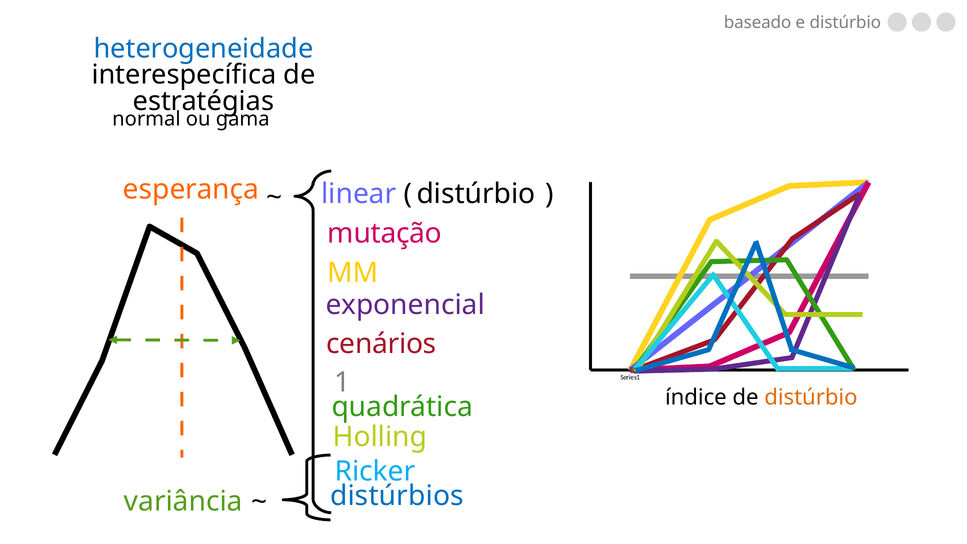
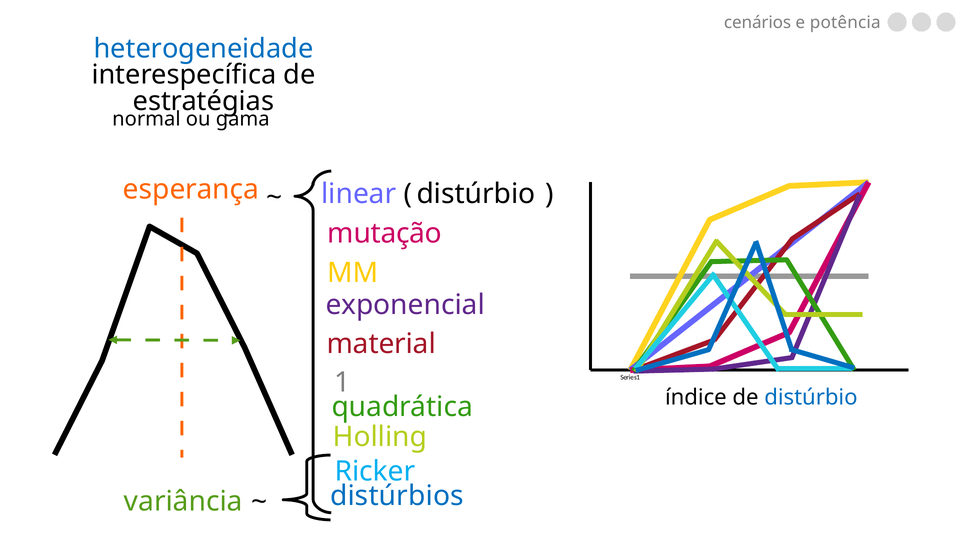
baseado: baseado -> cenários
e distúrbio: distúrbio -> potência
cenários: cenários -> material
distúrbio at (811, 397) colour: orange -> blue
